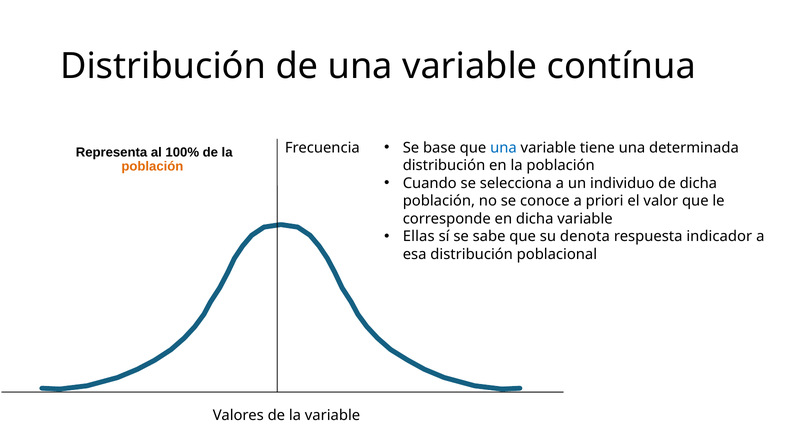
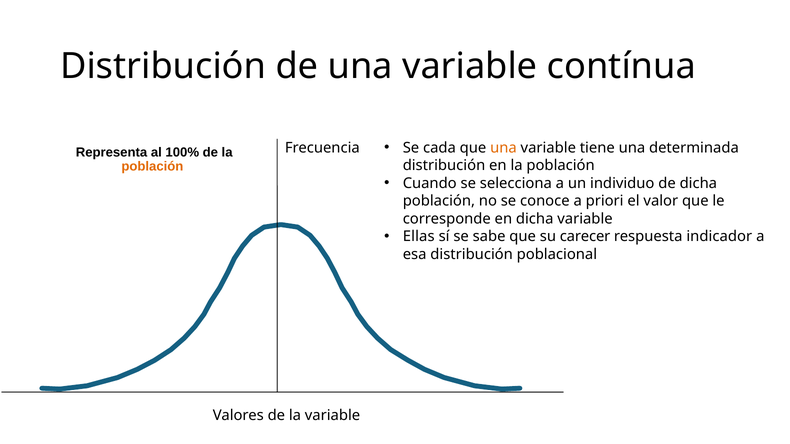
base: base -> cada
una at (503, 148) colour: blue -> orange
denota: denota -> carecer
